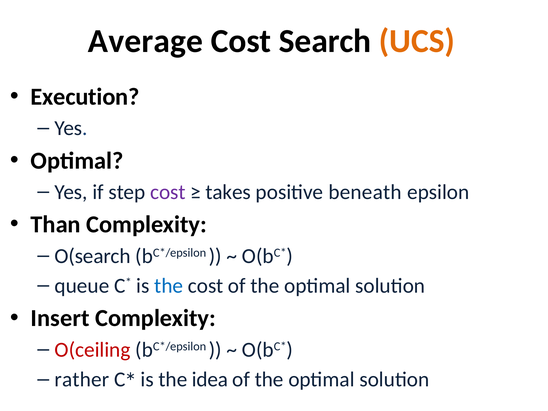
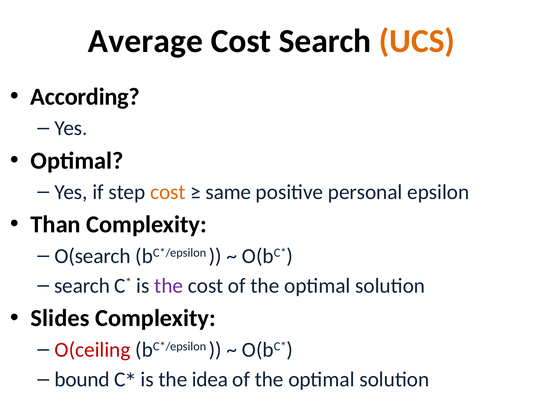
Execution: Execution -> According
cost at (168, 192) colour: purple -> orange
takes: takes -> same
beneath: beneath -> personal
queue at (82, 286): queue -> search
the at (169, 286) colour: blue -> purple
Insert: Insert -> Slides
rather: rather -> bound
